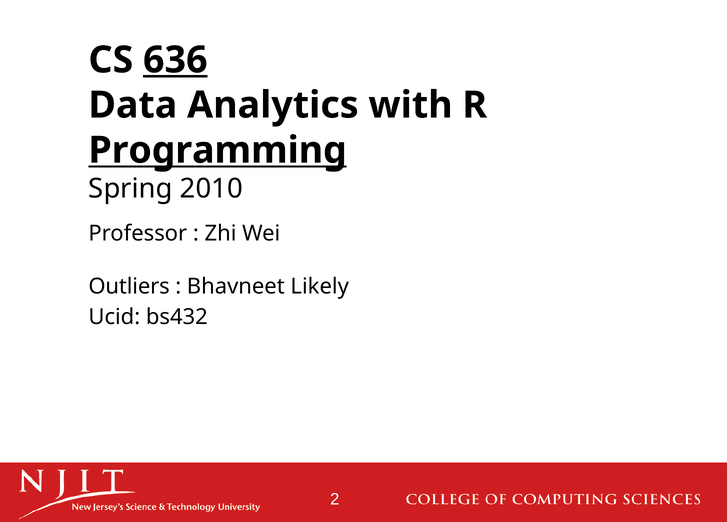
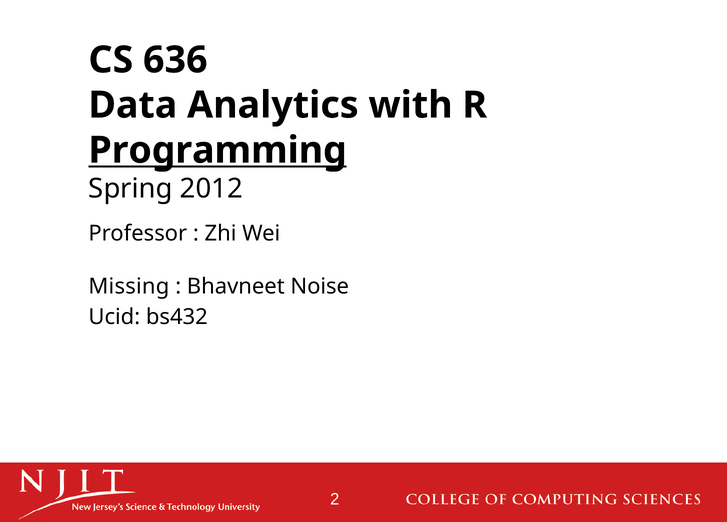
636 underline: present -> none
2010: 2010 -> 2012
Outliers: Outliers -> Missing
Likely: Likely -> Noise
